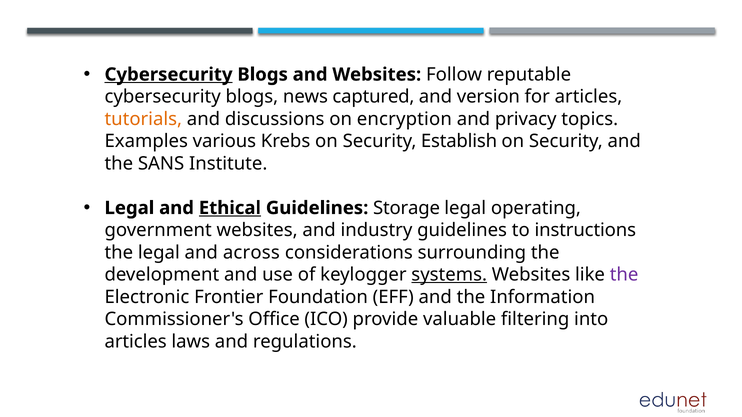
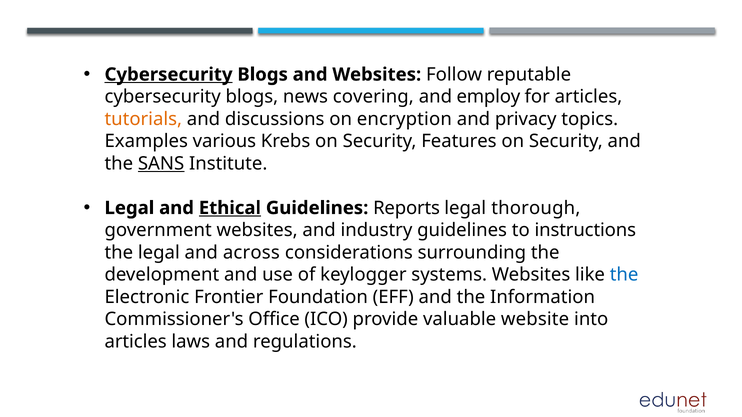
captured: captured -> covering
version: version -> employ
Establish: Establish -> Features
SANS underline: none -> present
Storage: Storage -> Reports
operating: operating -> thorough
systems underline: present -> none
the at (624, 275) colour: purple -> blue
filtering: filtering -> website
